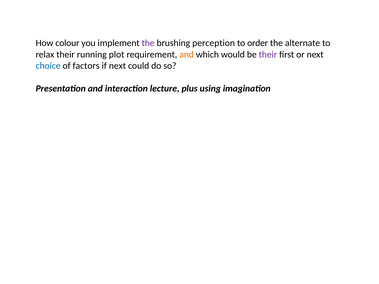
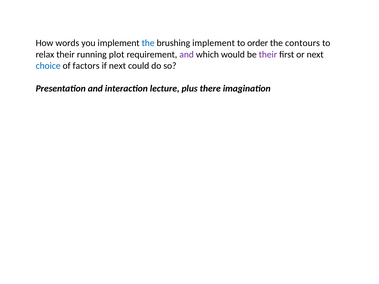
colour: colour -> words
the at (148, 43) colour: purple -> blue
brushing perception: perception -> implement
alternate: alternate -> contours
and at (187, 55) colour: orange -> purple
using: using -> there
